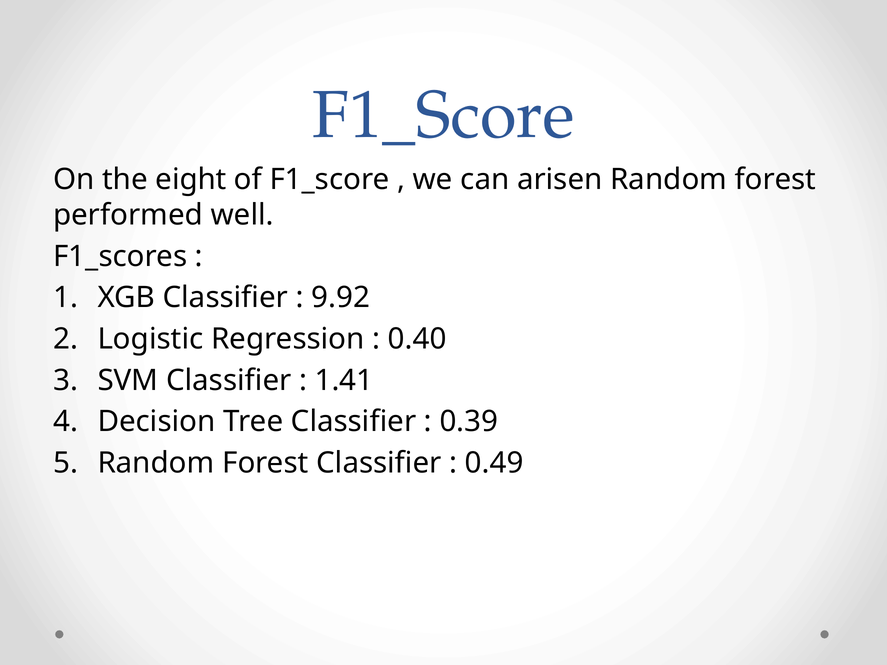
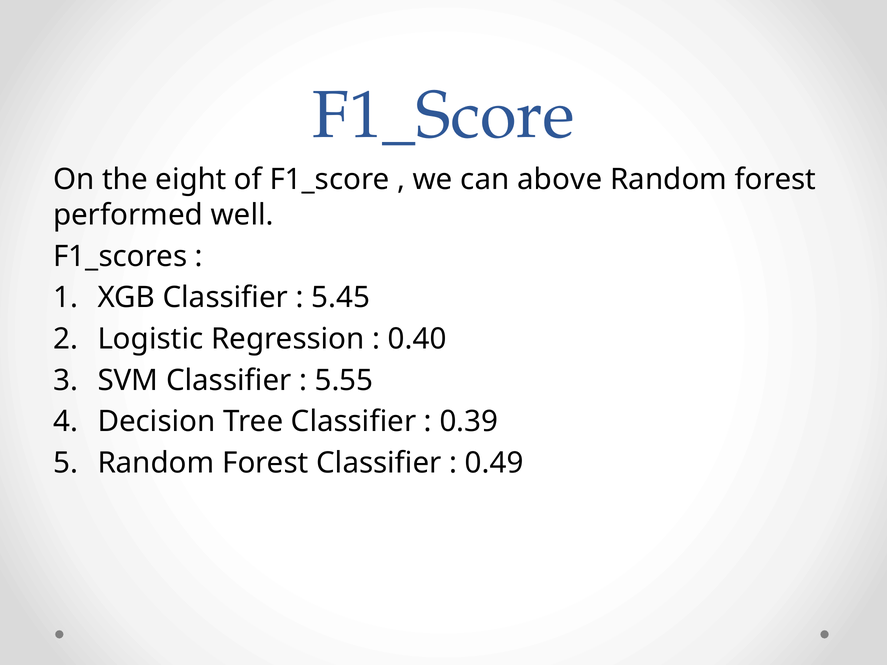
arisen: arisen -> above
9.92: 9.92 -> 5.45
1.41: 1.41 -> 5.55
